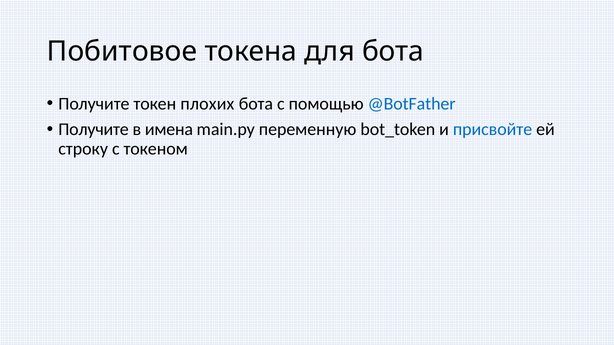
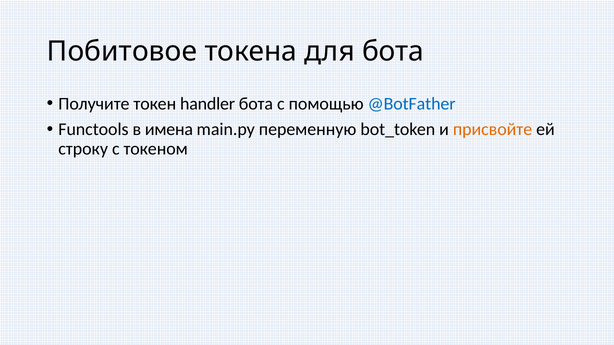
плохих: плохих -> handler
Получите at (94, 130): Получите -> Functools
присвойте colour: blue -> orange
